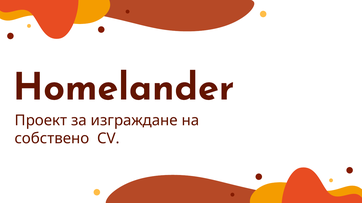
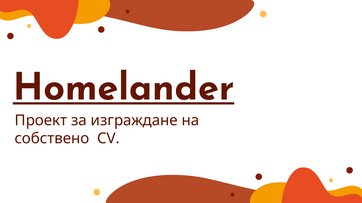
Homelander underline: none -> present
